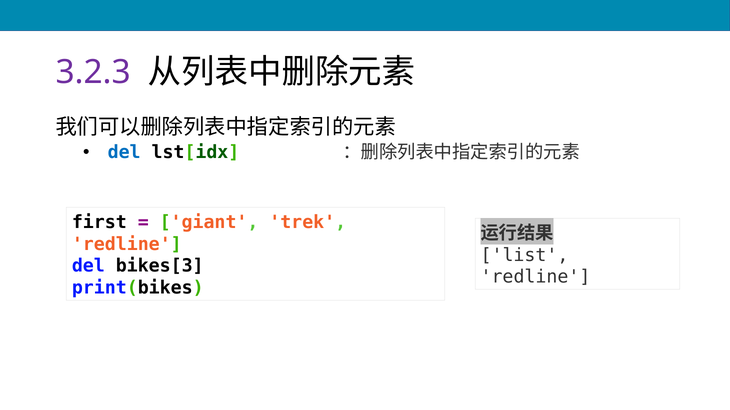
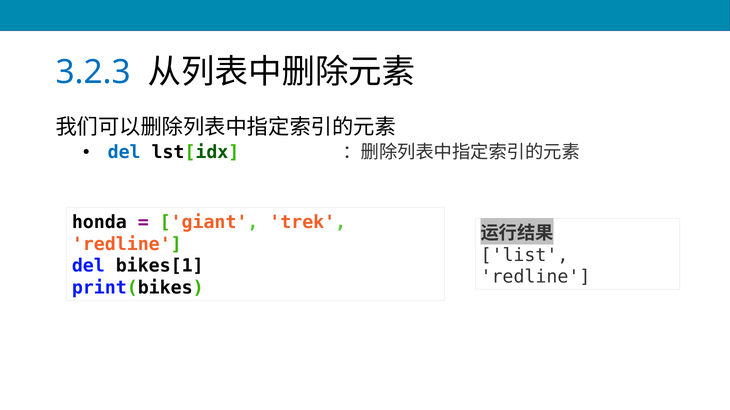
3.2.3 colour: purple -> blue
first: first -> honda
bikes[3: bikes[3 -> bikes[1
